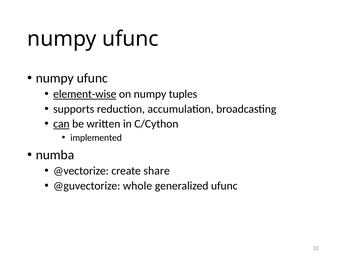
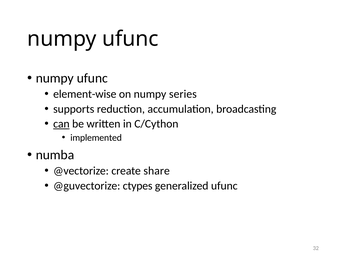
element-wise underline: present -> none
tuples: tuples -> series
whole: whole -> ctypes
